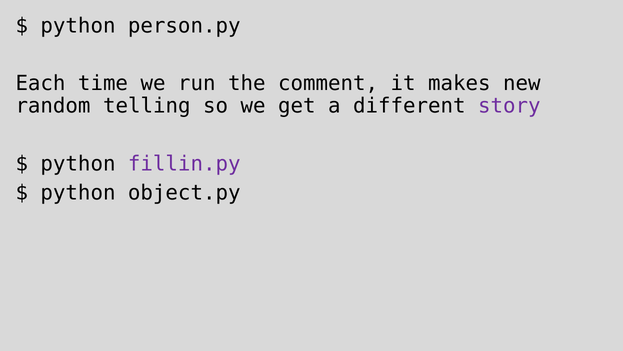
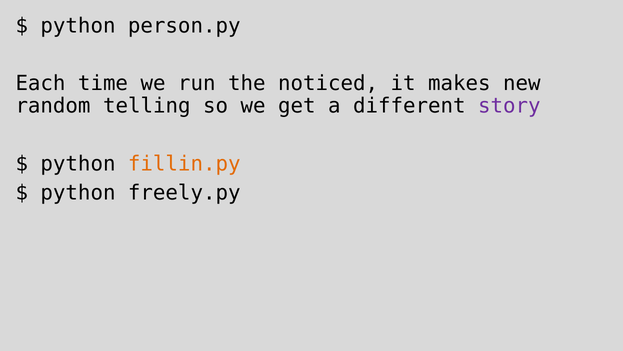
comment: comment -> noticed
fillin.py colour: purple -> orange
object.py: object.py -> freely.py
